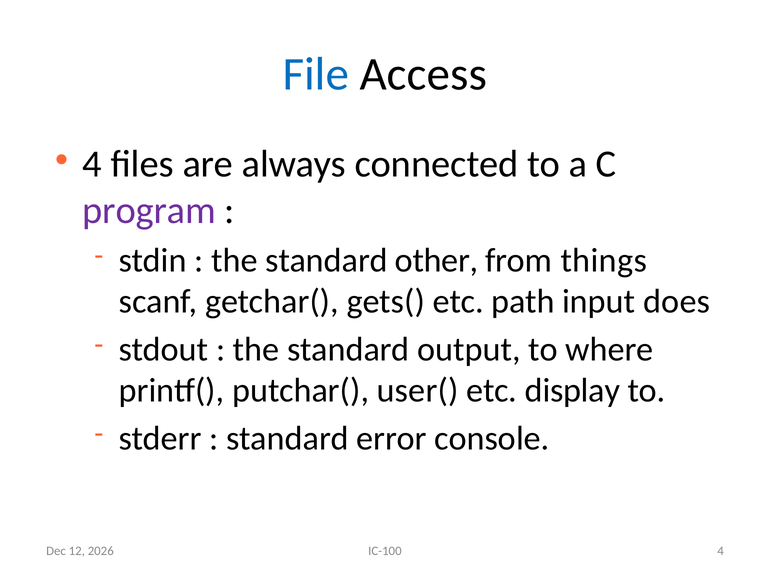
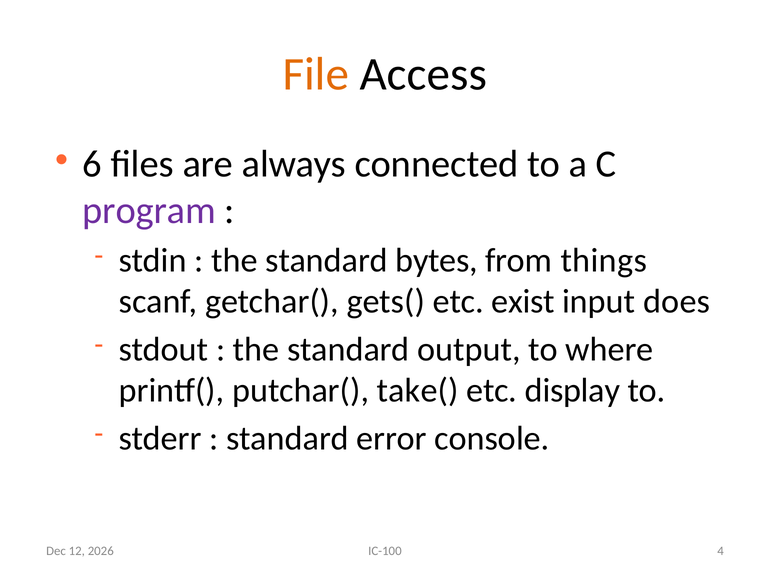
File colour: blue -> orange
4 at (92, 164): 4 -> 6
other: other -> bytes
path: path -> exist
user(: user( -> take(
